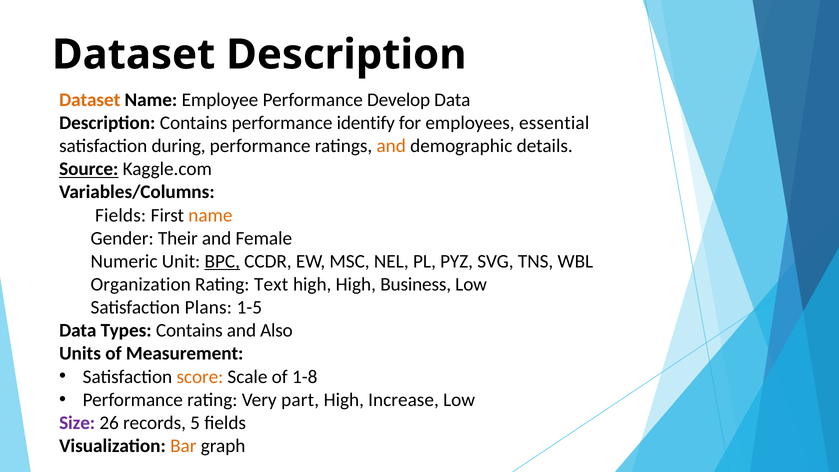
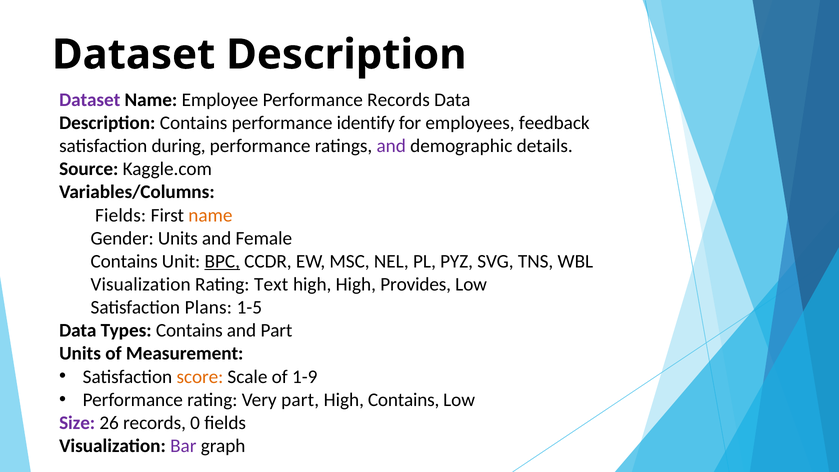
Dataset at (90, 100) colour: orange -> purple
Performance Develop: Develop -> Records
essential: essential -> feedback
and at (391, 146) colour: orange -> purple
Source underline: present -> none
Gender Their: Their -> Units
Numeric at (124, 261): Numeric -> Contains
Organization at (141, 284): Organization -> Visualization
Business: Business -> Provides
and Also: Also -> Part
1-8: 1-8 -> 1-9
High Increase: Increase -> Contains
5: 5 -> 0
Bar colour: orange -> purple
